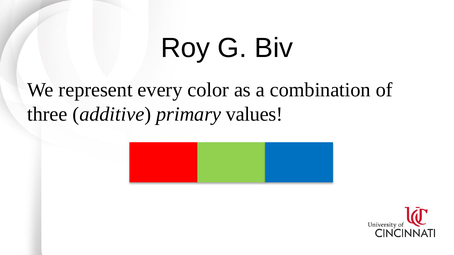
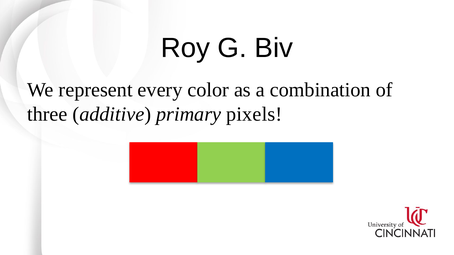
values: values -> pixels
